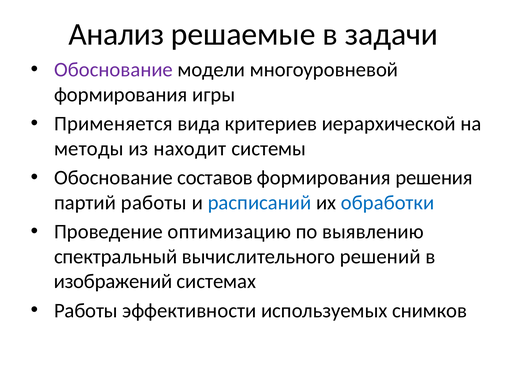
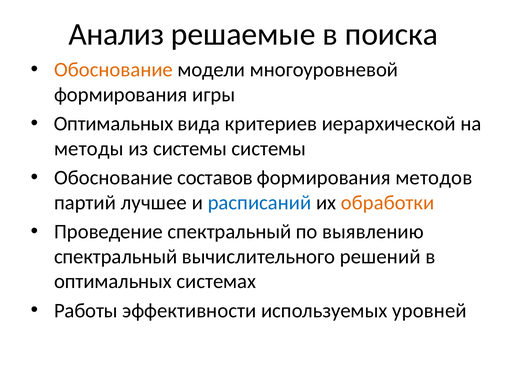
задачи: задачи -> поиска
Обоснование at (113, 70) colour: purple -> orange
Применяется at (113, 124): Применяется -> Оптимальных
из находит: находит -> системы
решения: решения -> методов
партий работы: работы -> лучшее
обработки colour: blue -> orange
Проведение оптимизацию: оптимизацию -> спектральный
изображений at (113, 281): изображений -> оптимальных
снимков: снимков -> уровней
